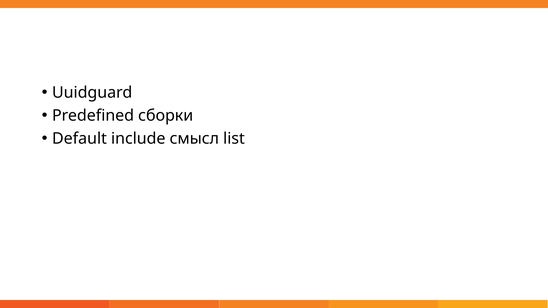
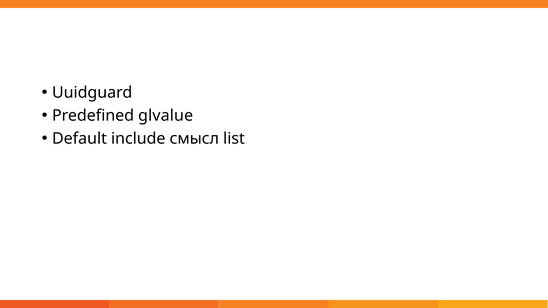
сборки: сборки -> glvalue
